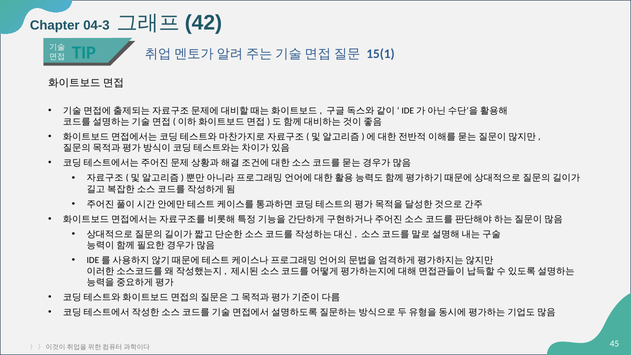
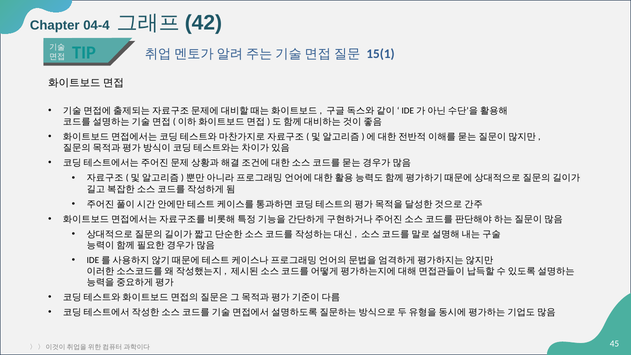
04-3: 04-3 -> 04-4
